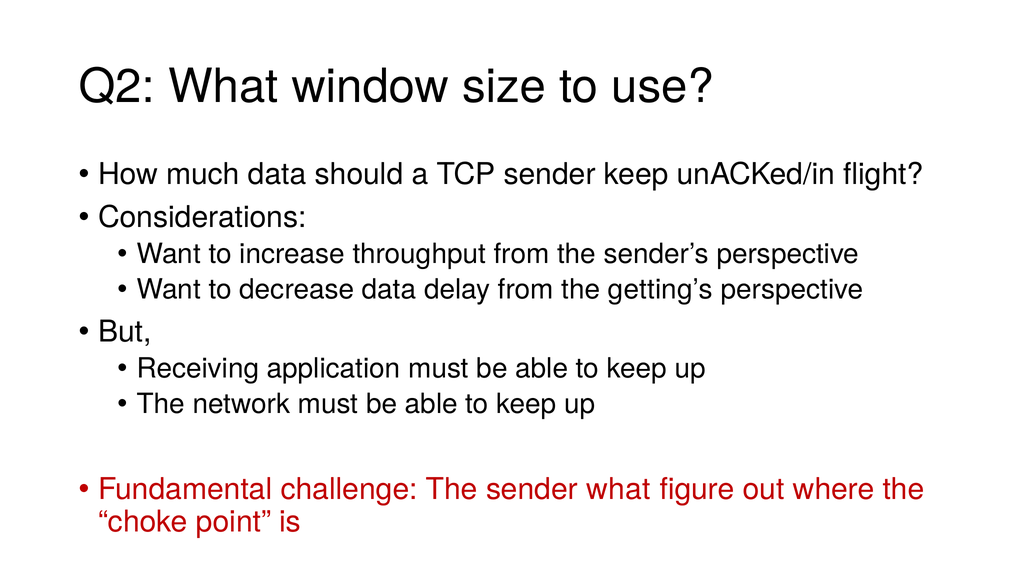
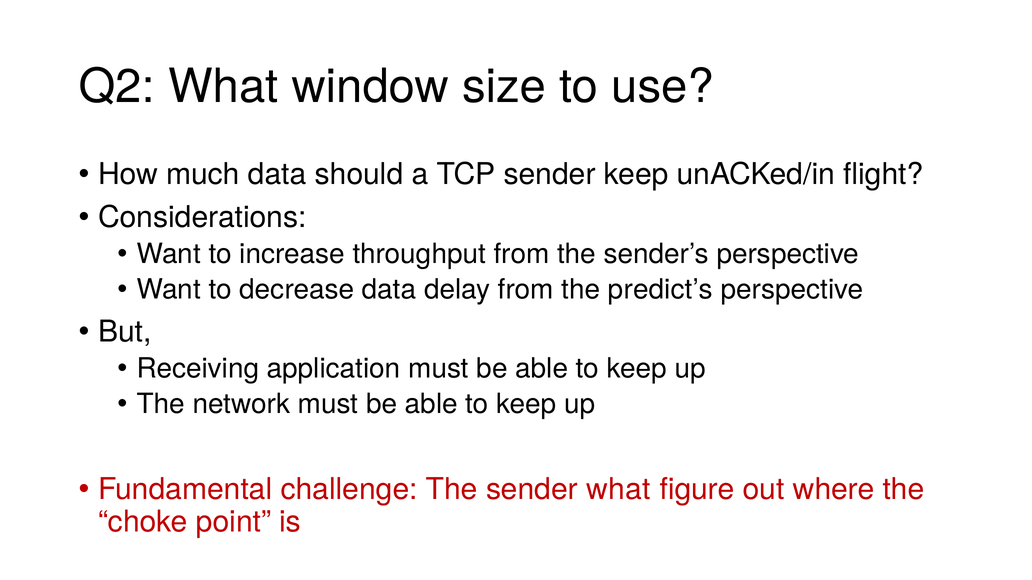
getting’s: getting’s -> predict’s
